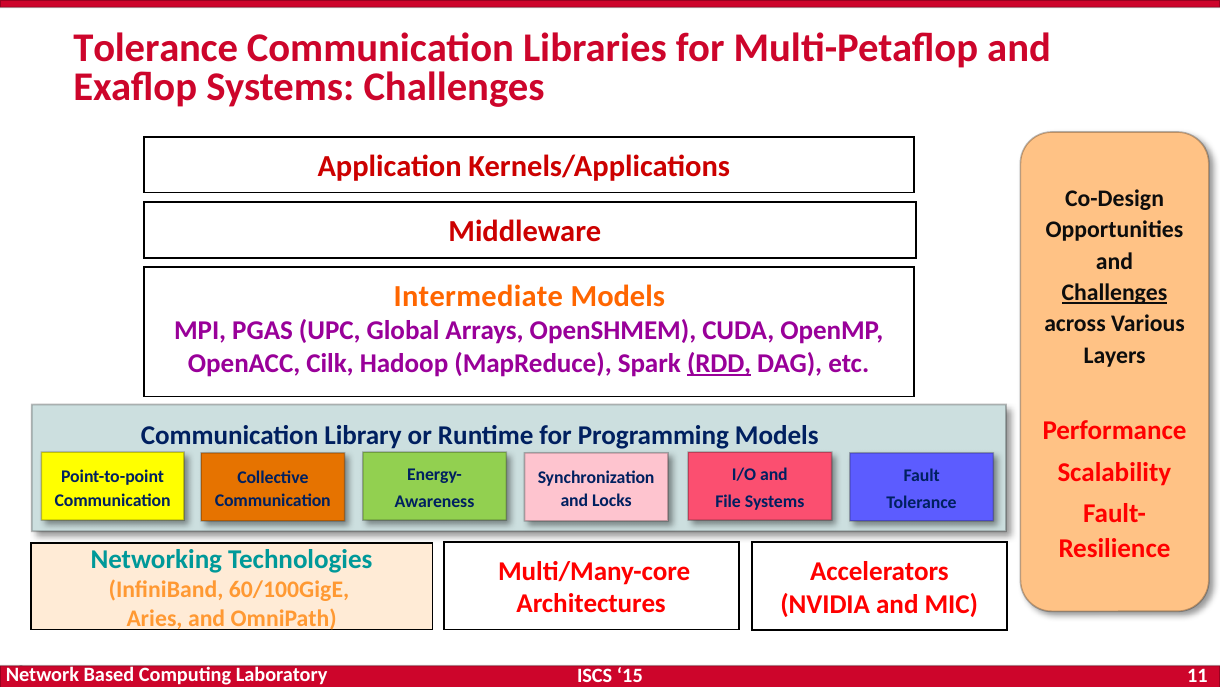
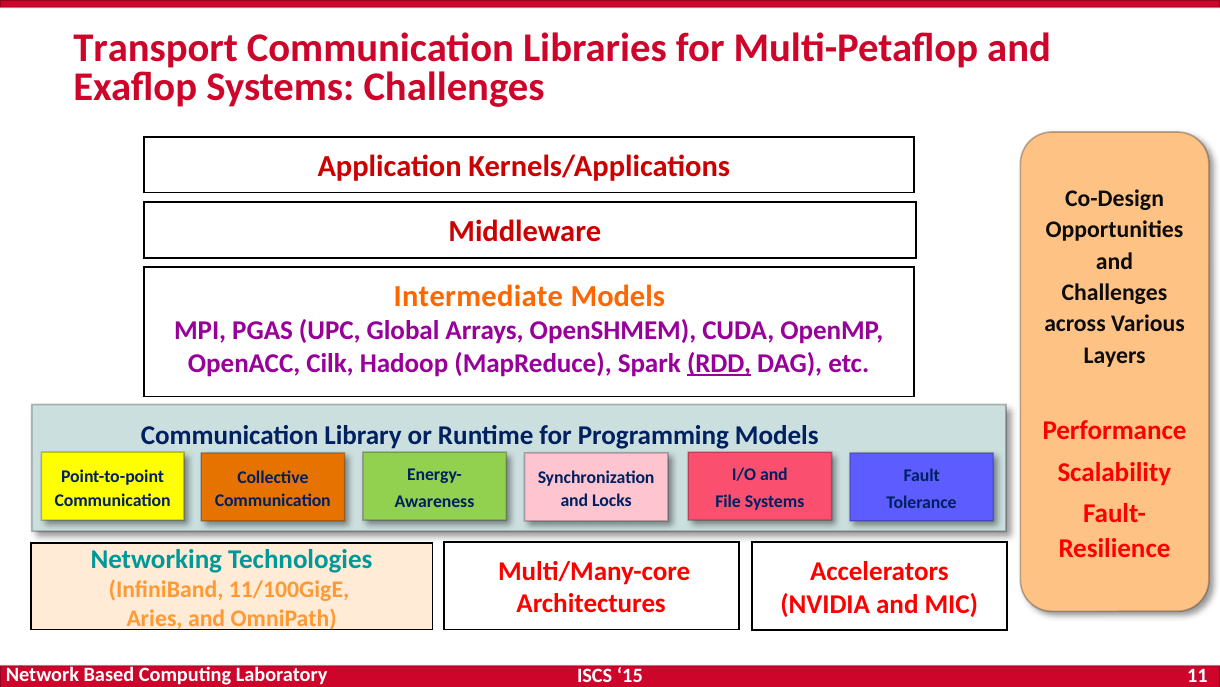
Tolerance at (156, 48): Tolerance -> Transport
Challenges at (1114, 292) underline: present -> none
60/100GigE: 60/100GigE -> 11/100GigE
